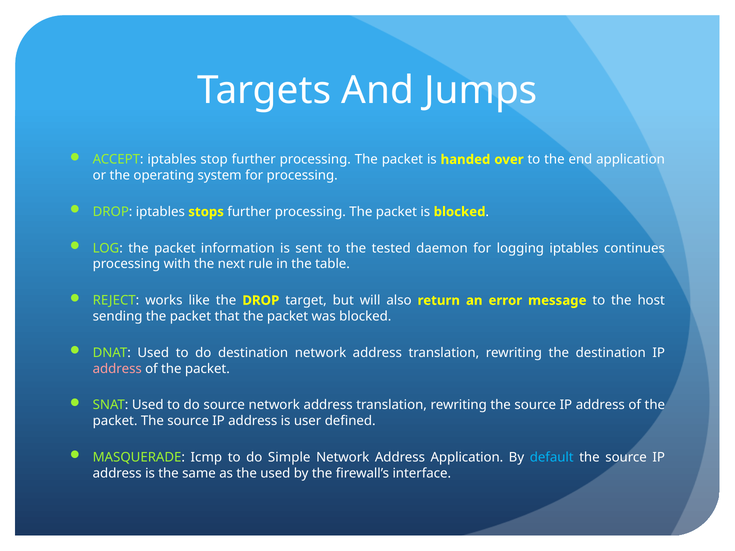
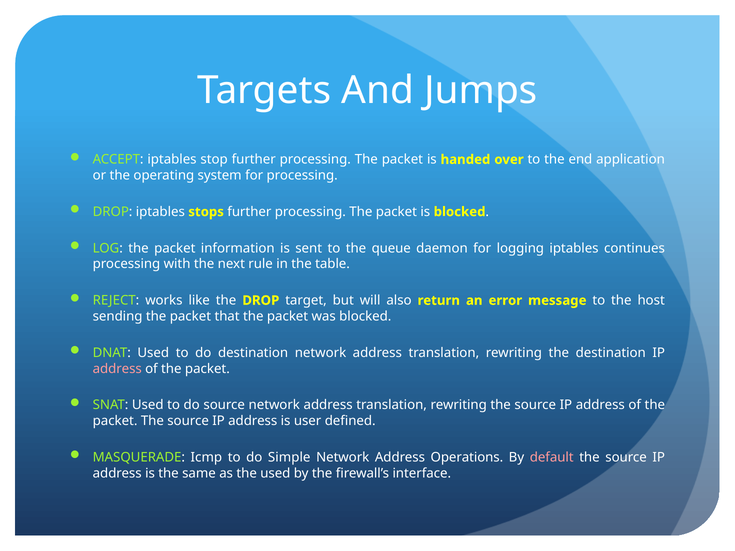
tested: tested -> queue
Address Application: Application -> Operations
default colour: light blue -> pink
